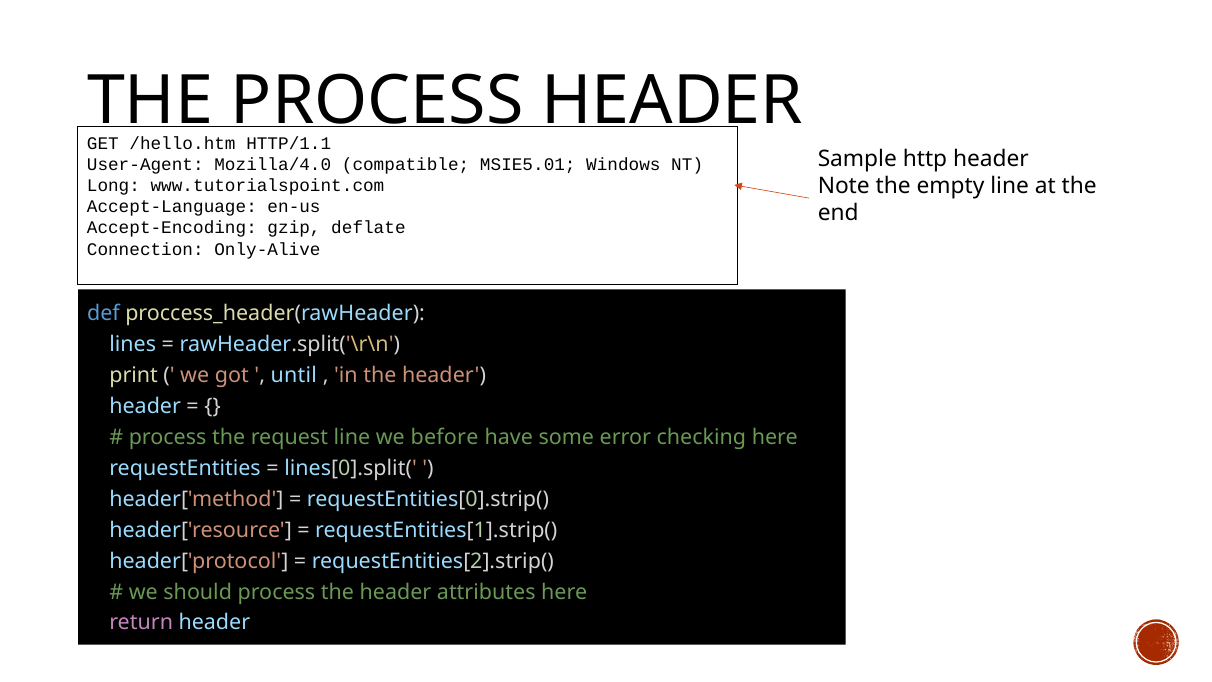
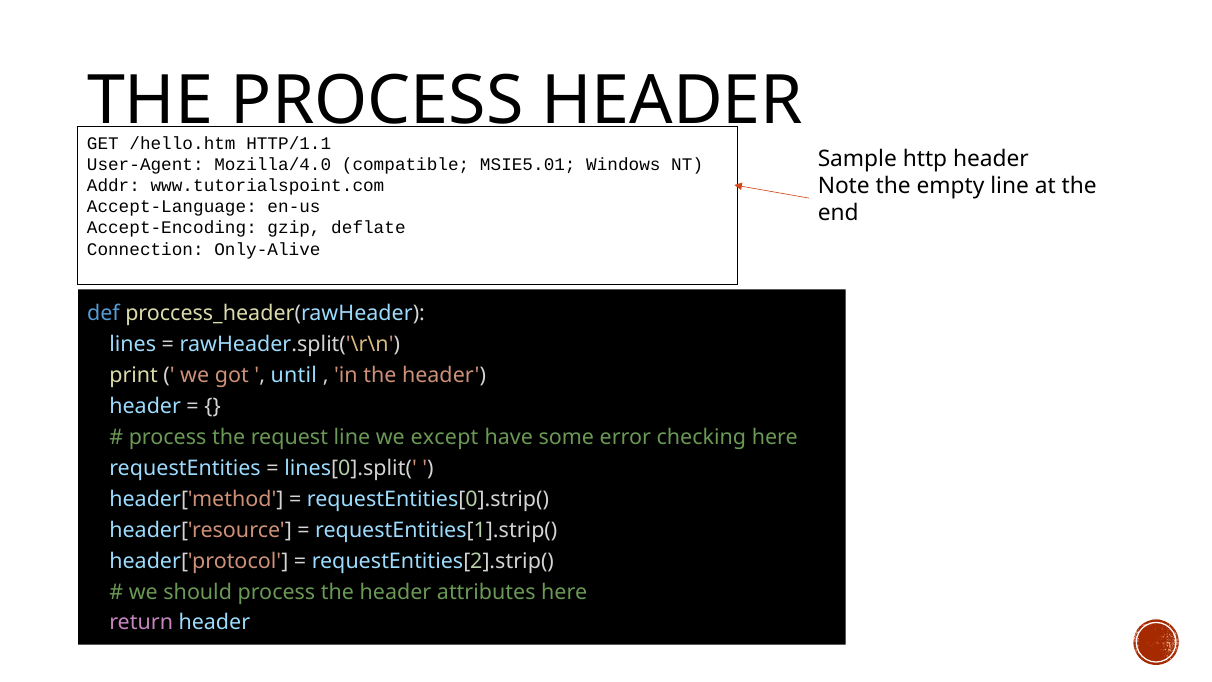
Long: Long -> Addr
before: before -> except
